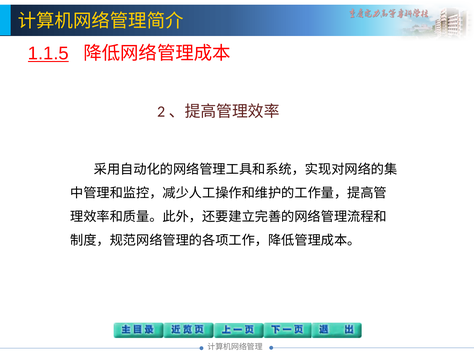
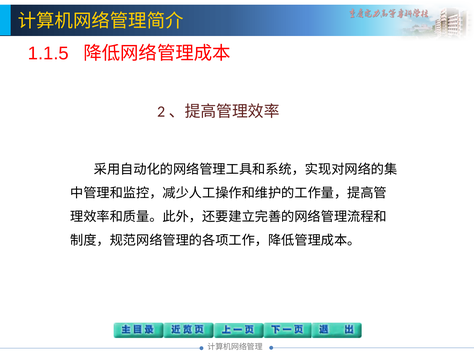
1.1.5 underline: present -> none
